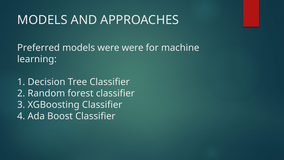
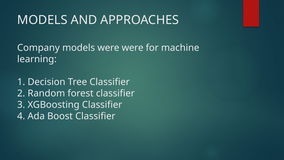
Preferred: Preferred -> Company
